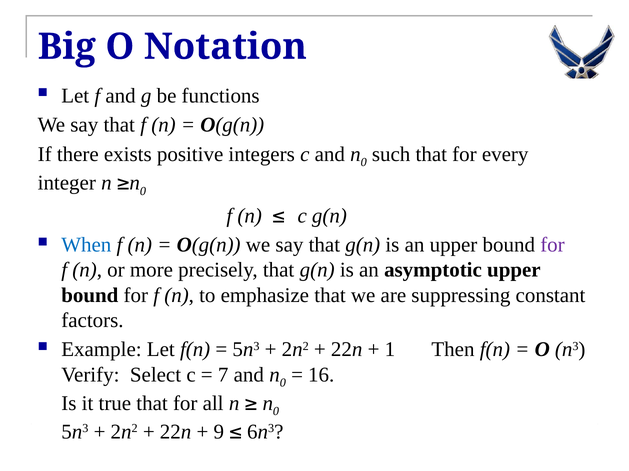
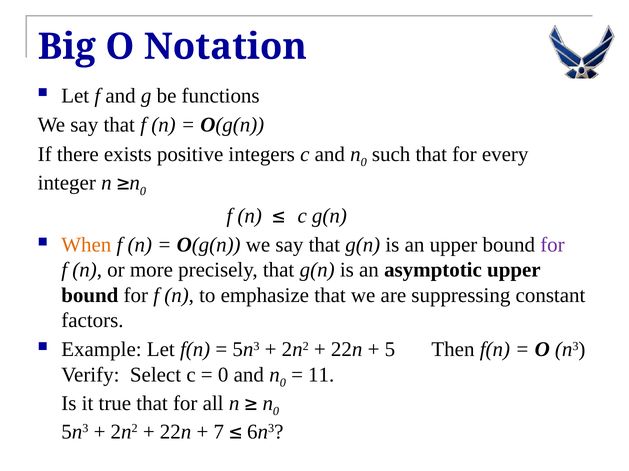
When colour: blue -> orange
1: 1 -> 5
7 at (223, 375): 7 -> 0
16: 16 -> 11
9: 9 -> 7
